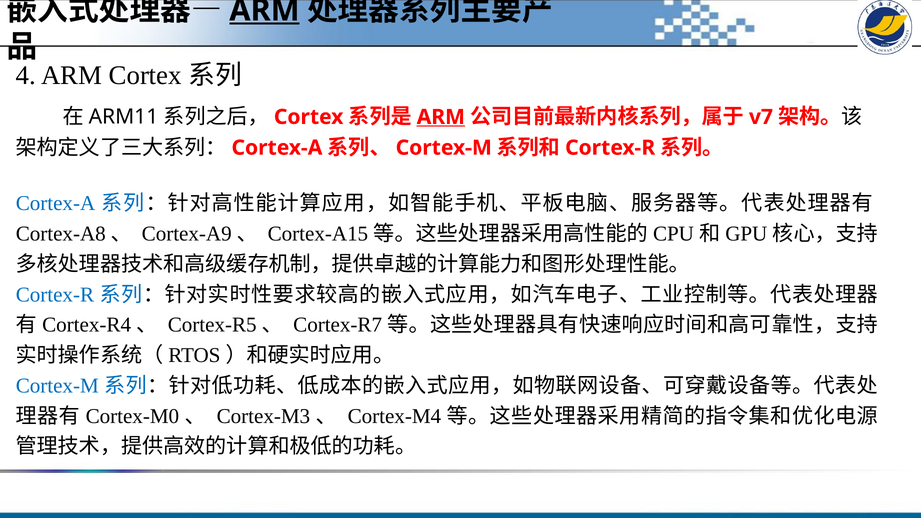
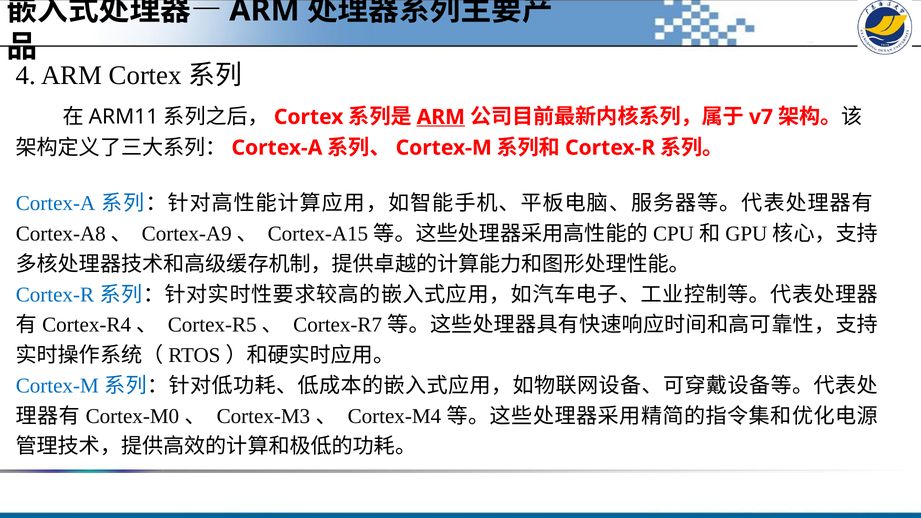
ARM at (264, 10) underline: present -> none
